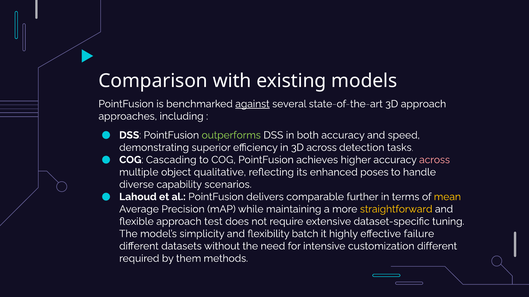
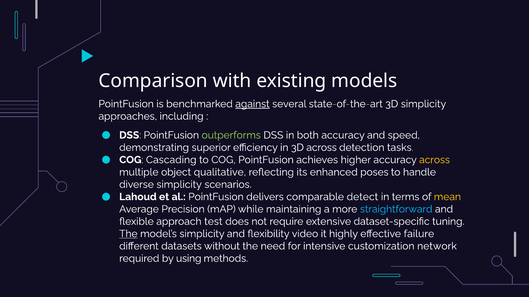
3D approach: approach -> simplicity
across at (435, 160) colour: pink -> yellow
diverse capability: capability -> simplicity
further: further -> detect
straightforward colour: yellow -> light blue
The at (128, 234) underline: none -> present
batch: batch -> video
customization different: different -> network
them: them -> using
